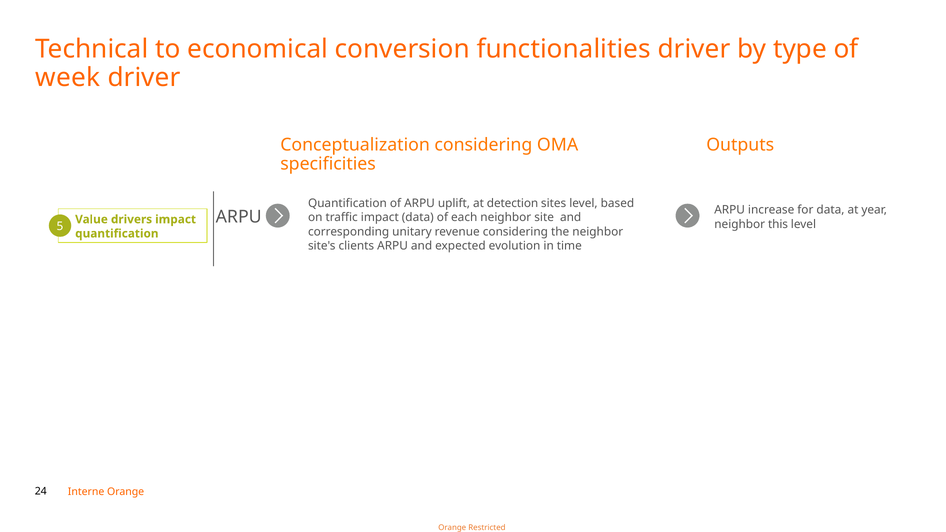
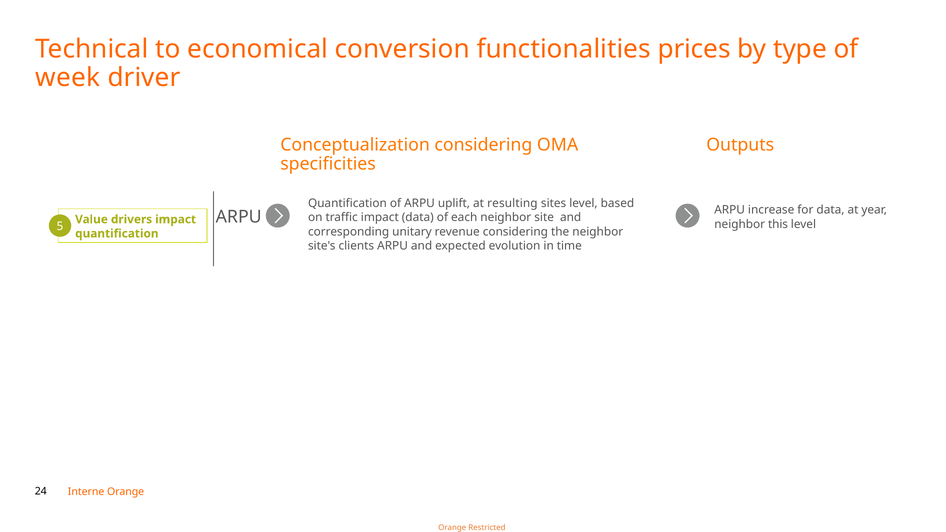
functionalities driver: driver -> prices
detection: detection -> resulting
